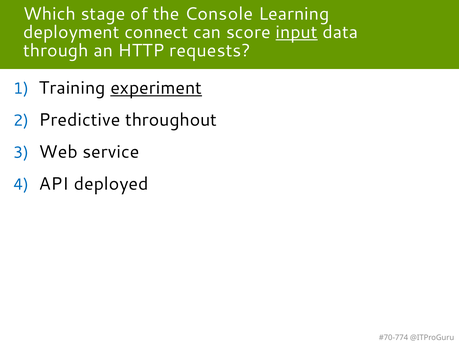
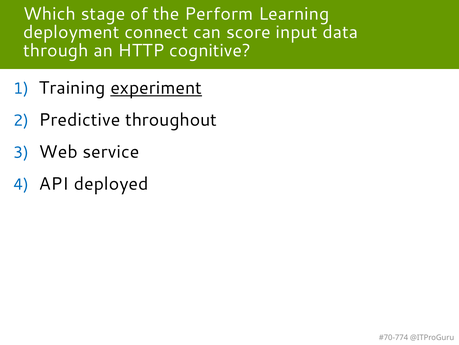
Console: Console -> Perform
input underline: present -> none
requests: requests -> cognitive
